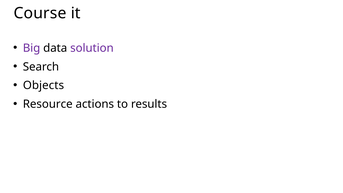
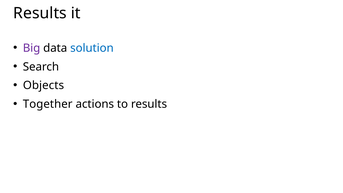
Course at (40, 13): Course -> Results
solution colour: purple -> blue
Resource: Resource -> Together
